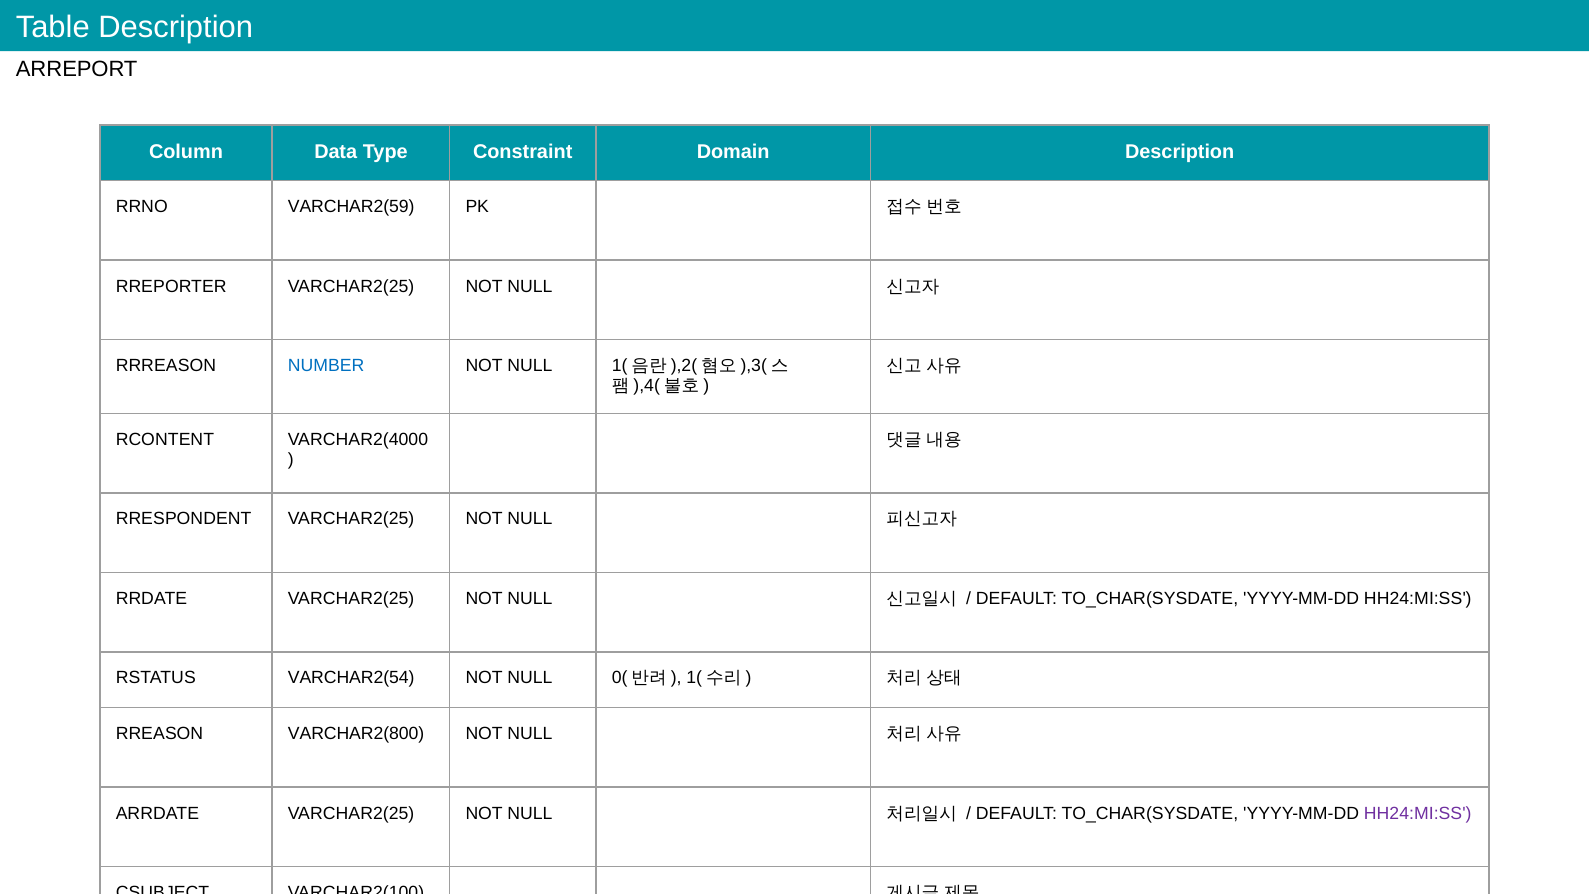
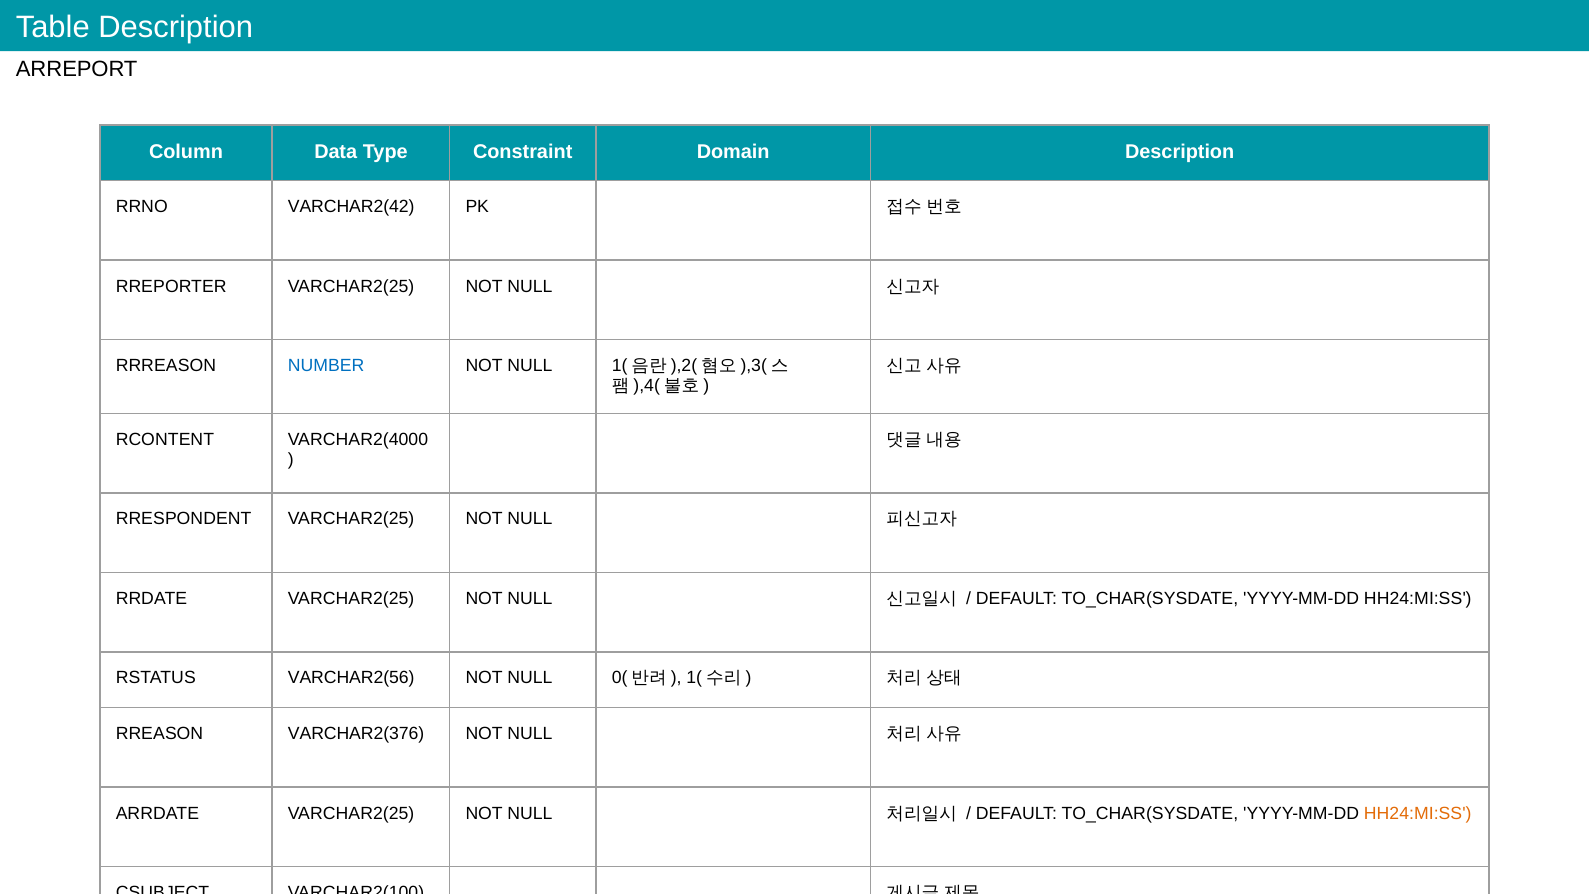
VARCHAR2(59: VARCHAR2(59 -> VARCHAR2(42
VARCHAR2(54: VARCHAR2(54 -> VARCHAR2(56
VARCHAR2(800: VARCHAR2(800 -> VARCHAR2(376
HH24:MI:SS at (1418, 813) colour: purple -> orange
